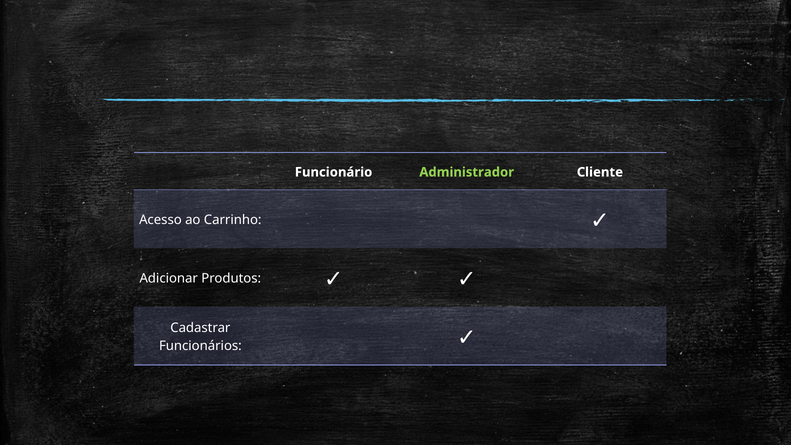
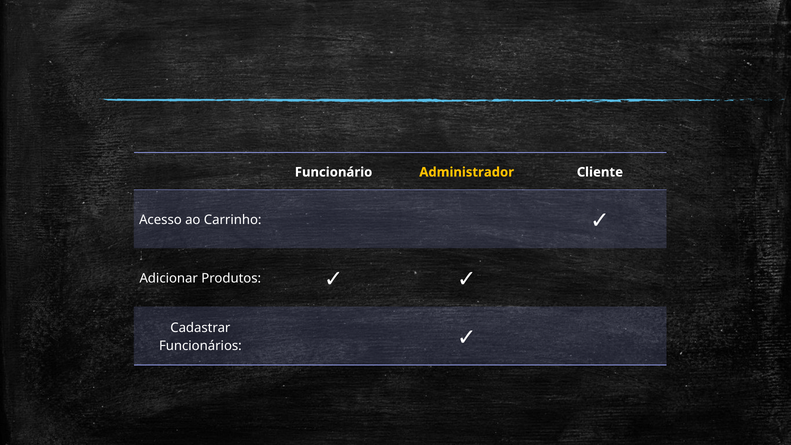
Administrador colour: light green -> yellow
